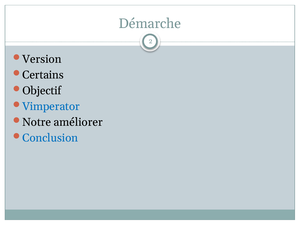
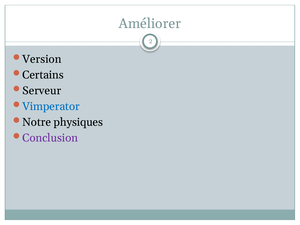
Démarche: Démarche -> Améliorer
Objectif: Objectif -> Serveur
améliorer: améliorer -> physiques
Conclusion colour: blue -> purple
